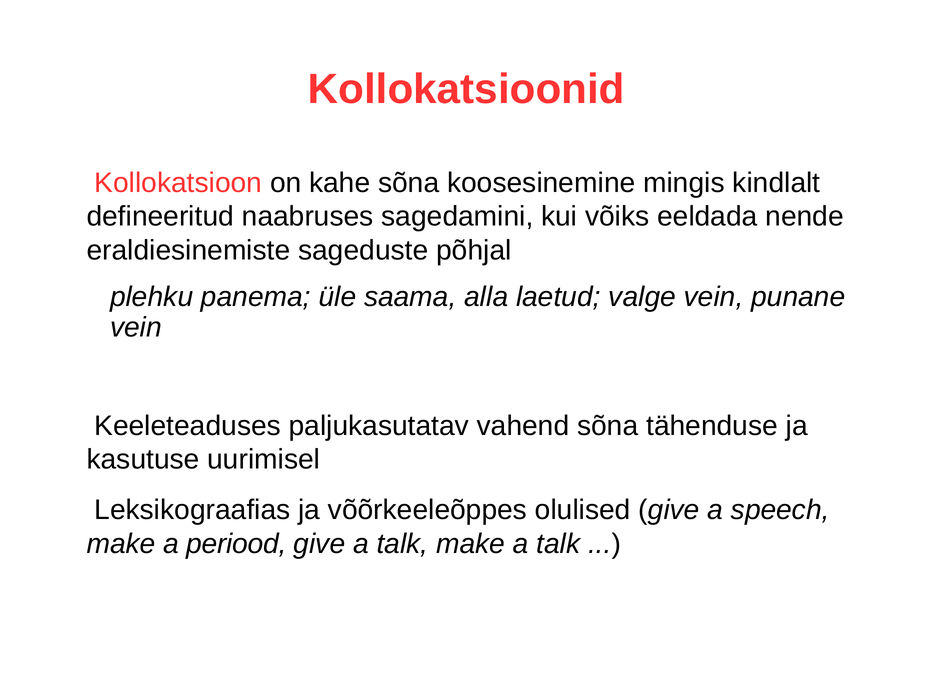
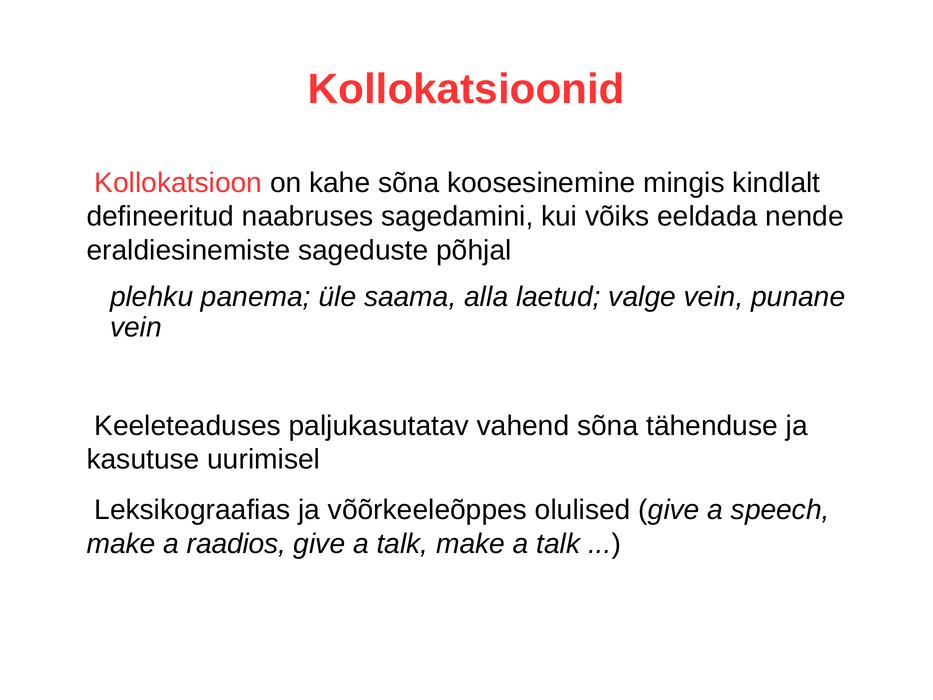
periood: periood -> raadios
